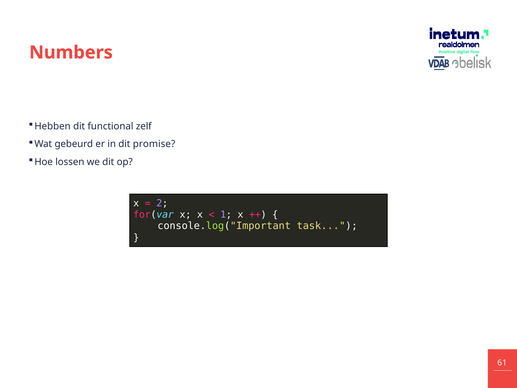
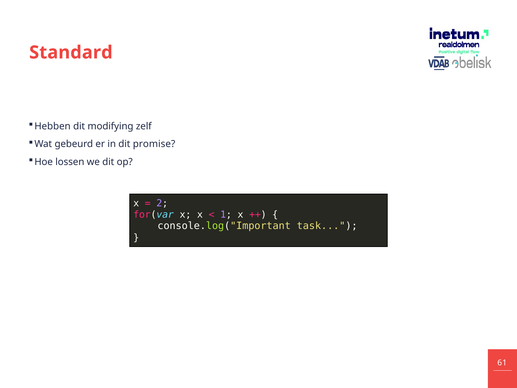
Numbers: Numbers -> Standard
functional: functional -> modifying
